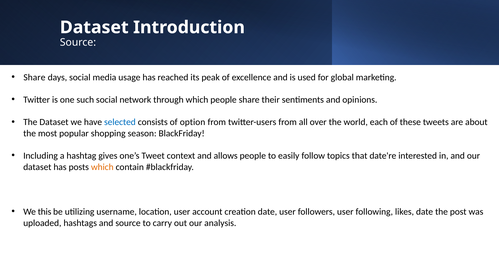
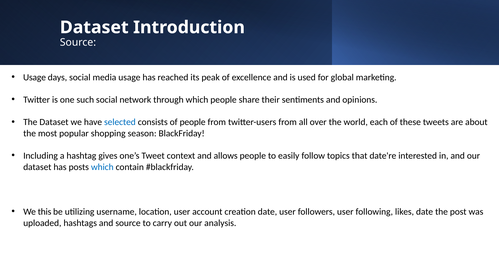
Share at (34, 78): Share -> Usage
of option: option -> people
which at (102, 167) colour: orange -> blue
